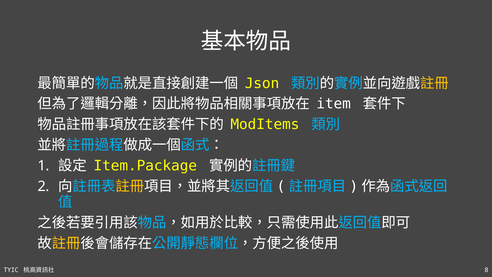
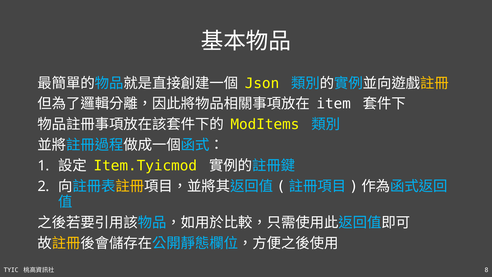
Item.Package: Item.Package -> Item.Tyicmod
